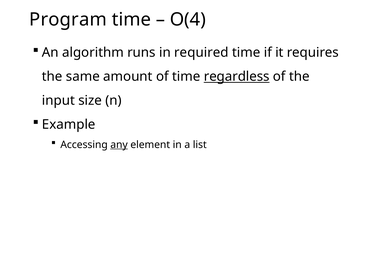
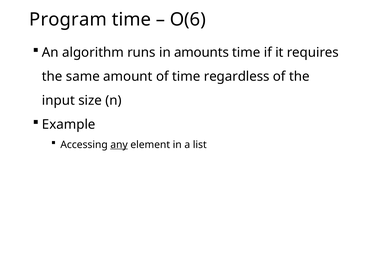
O(4: O(4 -> O(6
required: required -> amounts
regardless underline: present -> none
